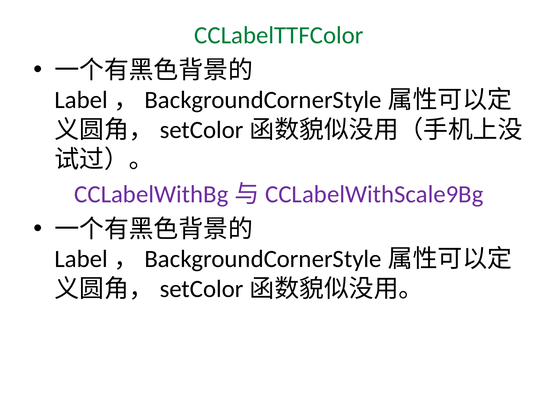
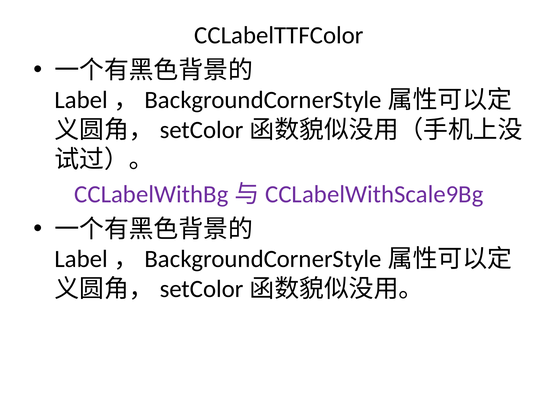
CCLabelTTFColor colour: green -> black
